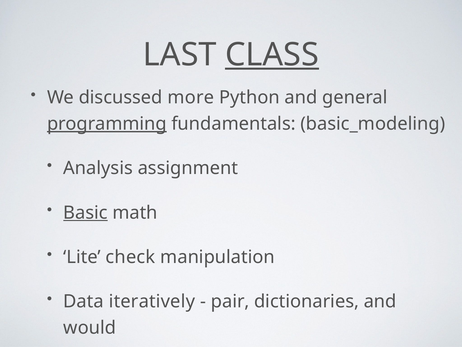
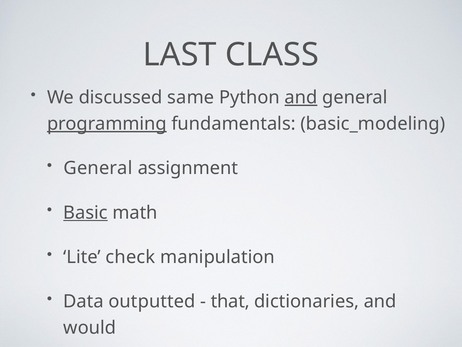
CLASS underline: present -> none
more: more -> same
and at (301, 97) underline: none -> present
Analysis at (98, 168): Analysis -> General
iteratively: iteratively -> outputted
pair: pair -> that
